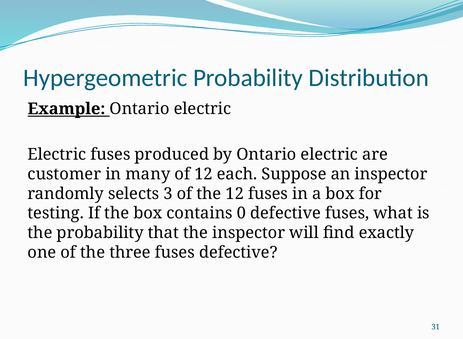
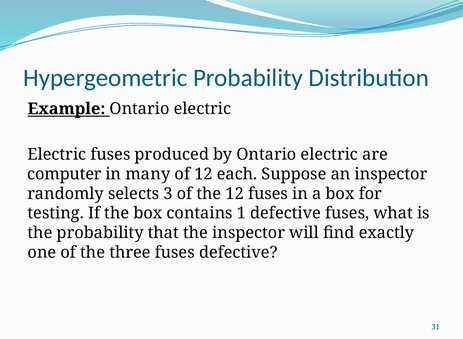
customer: customer -> computer
0: 0 -> 1
